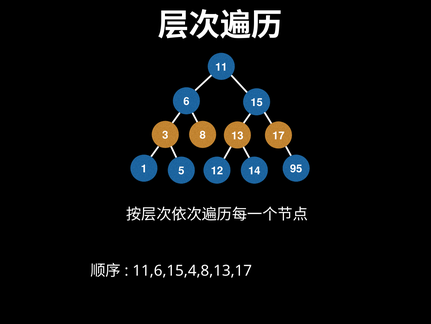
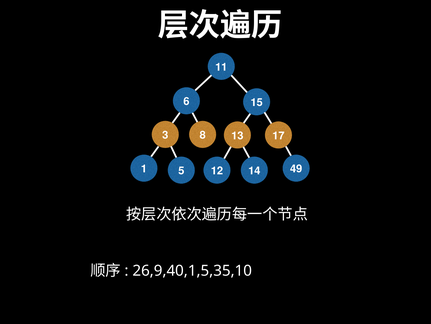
95: 95 -> 49
11,6,15,4,8,13,17: 11,6,15,4,8,13,17 -> 26,9,40,1,5,35,10
